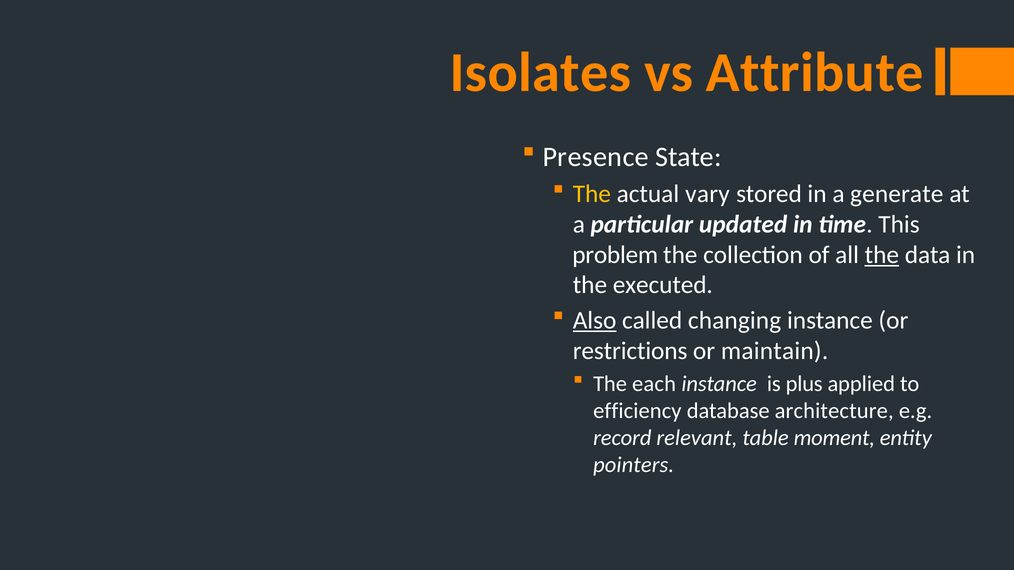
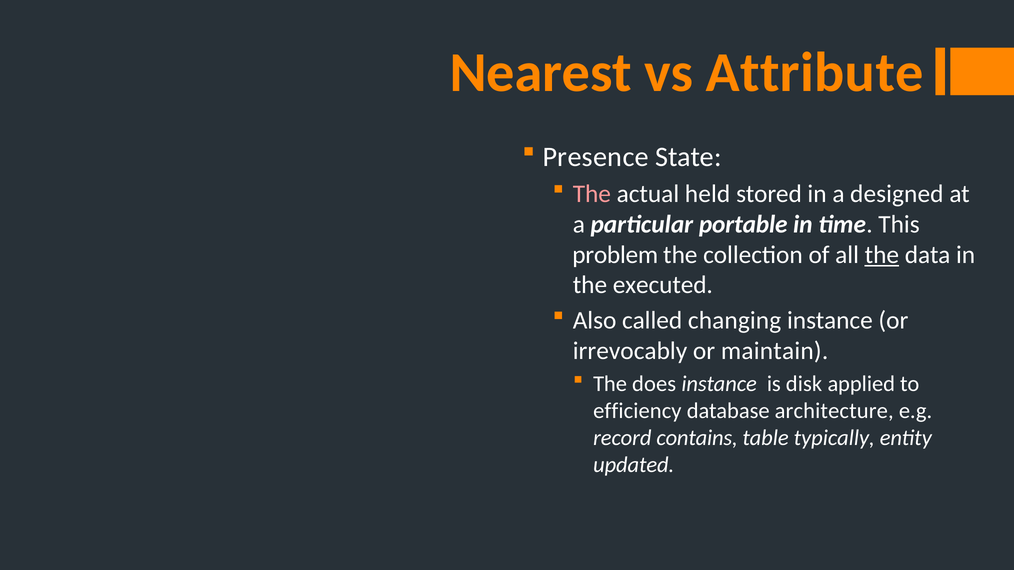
Isolates: Isolates -> Nearest
The at (592, 194) colour: yellow -> pink
vary: vary -> held
generate: generate -> designed
updated: updated -> portable
Also underline: present -> none
restrictions: restrictions -> irrevocably
each: each -> does
plus: plus -> disk
relevant: relevant -> contains
moment: moment -> typically
pointers: pointers -> updated
